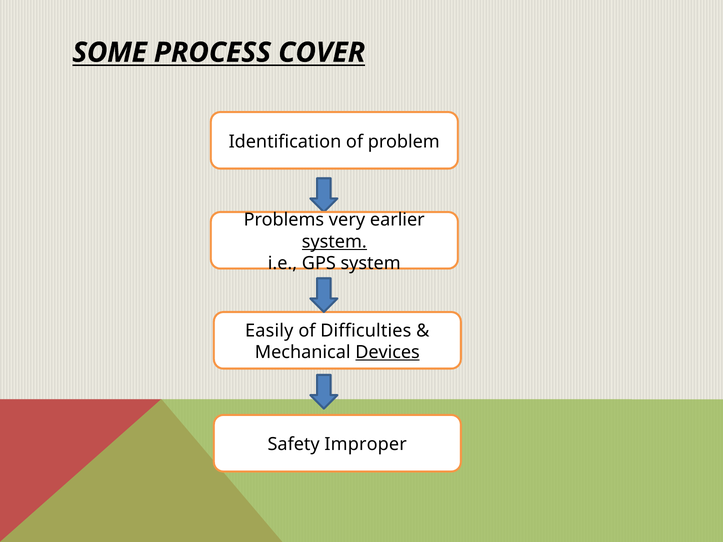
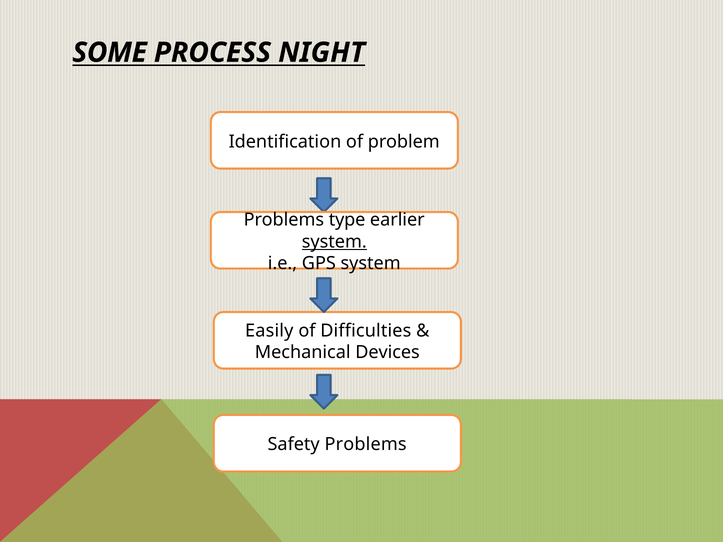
COVER: COVER -> NIGHT
very: very -> type
Devices underline: present -> none
Safety Improper: Improper -> Problems
